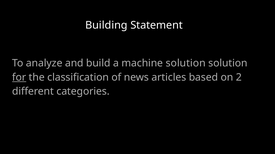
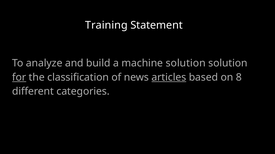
Building: Building -> Training
articles underline: none -> present
2: 2 -> 8
